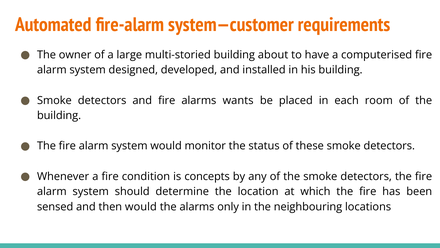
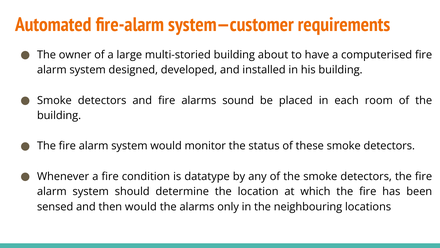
wants: wants -> sound
concepts: concepts -> datatype
